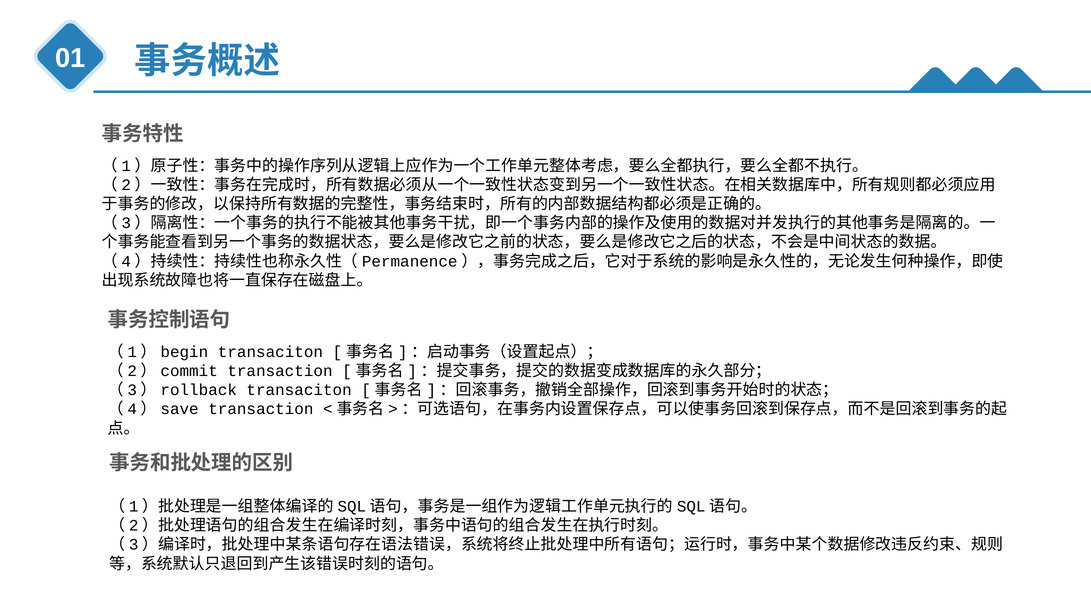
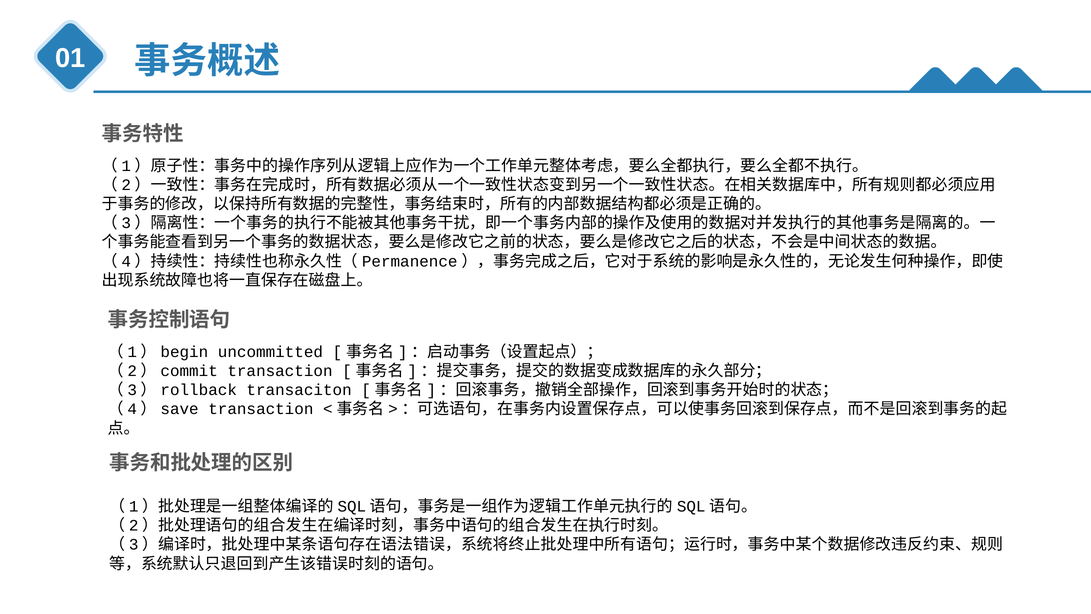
（1）begin transaciton: transaciton -> uncommitted
